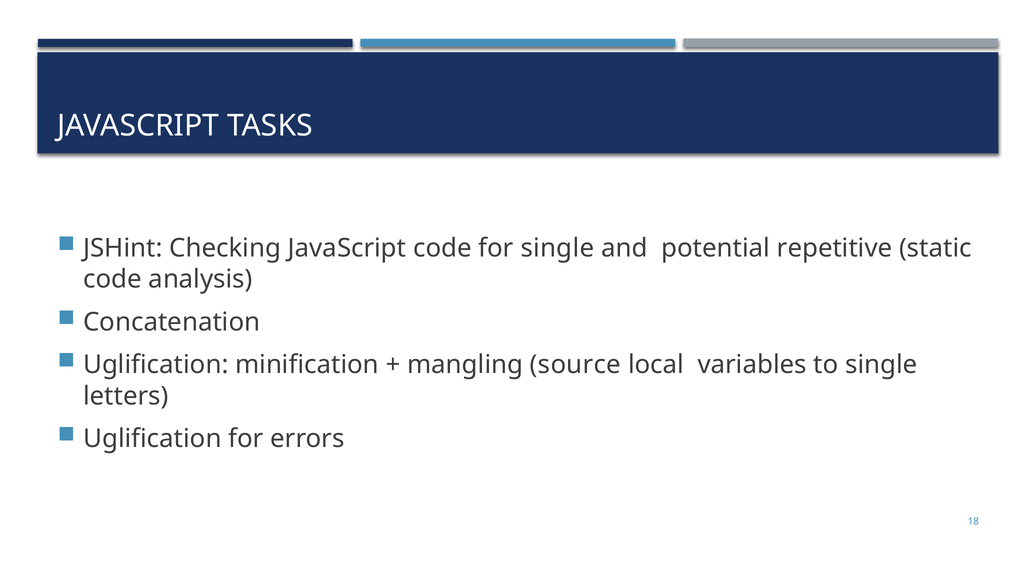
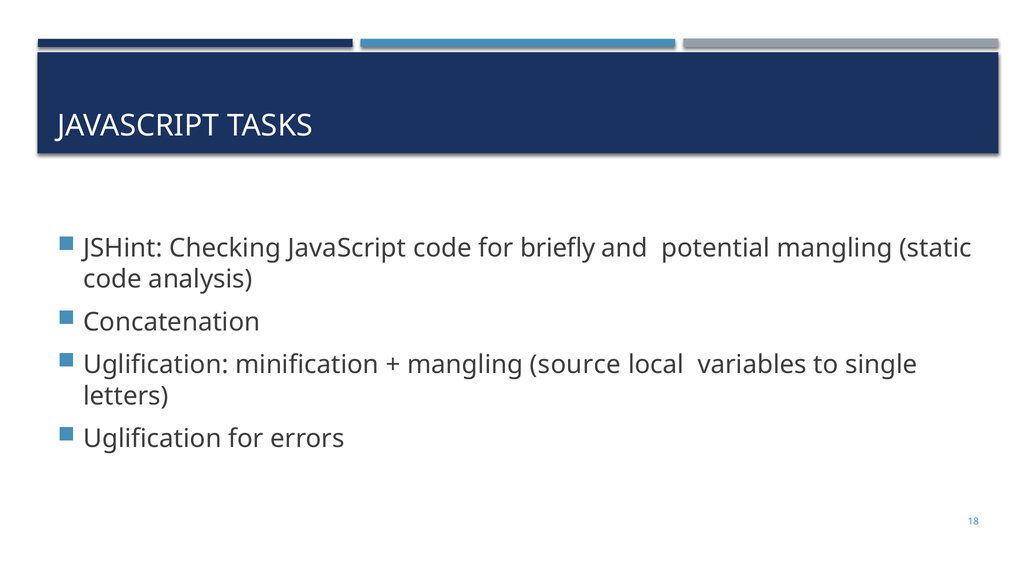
for single: single -> briefly
potential repetitive: repetitive -> mangling
